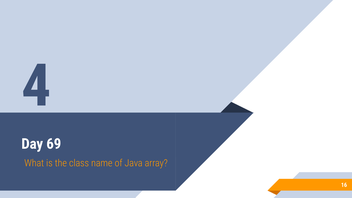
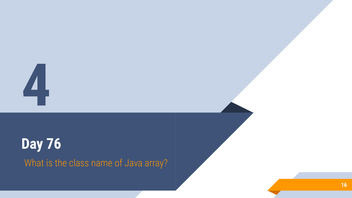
69: 69 -> 76
